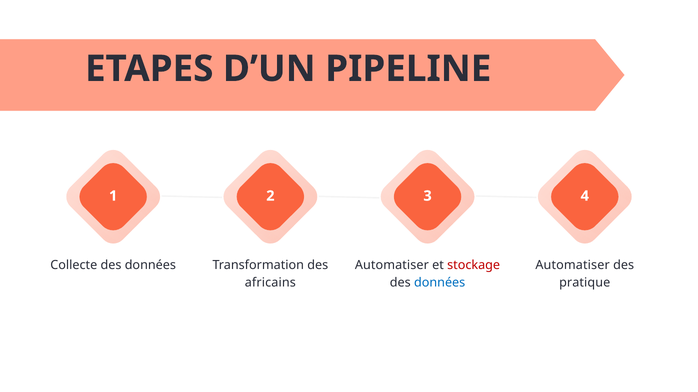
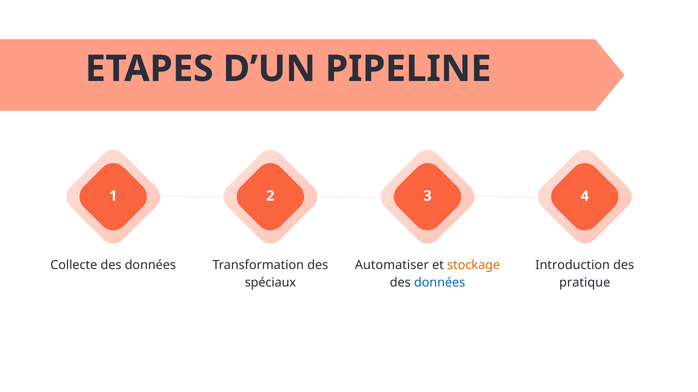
stockage colour: red -> orange
Automatiser at (573, 265): Automatiser -> Introduction
africains: africains -> spéciaux
